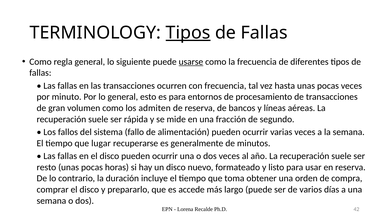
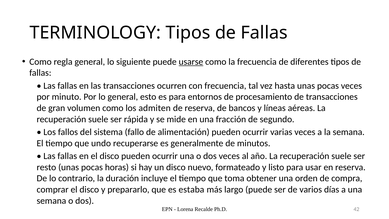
Tipos at (188, 33) underline: present -> none
lugar: lugar -> undo
accede: accede -> estaba
